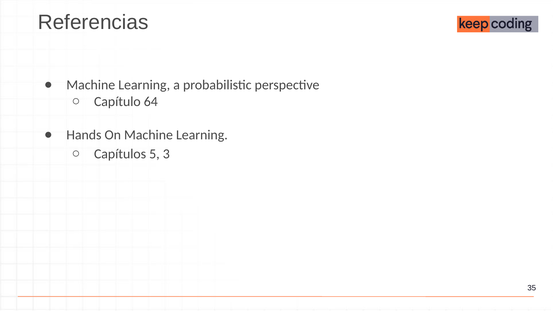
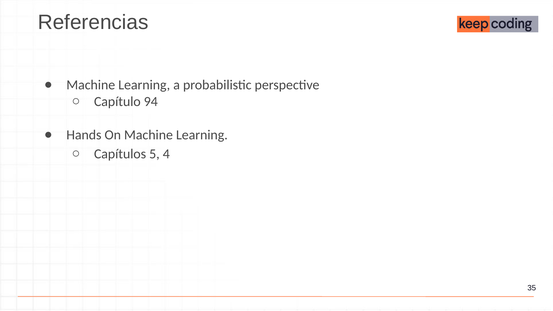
64: 64 -> 94
3: 3 -> 4
